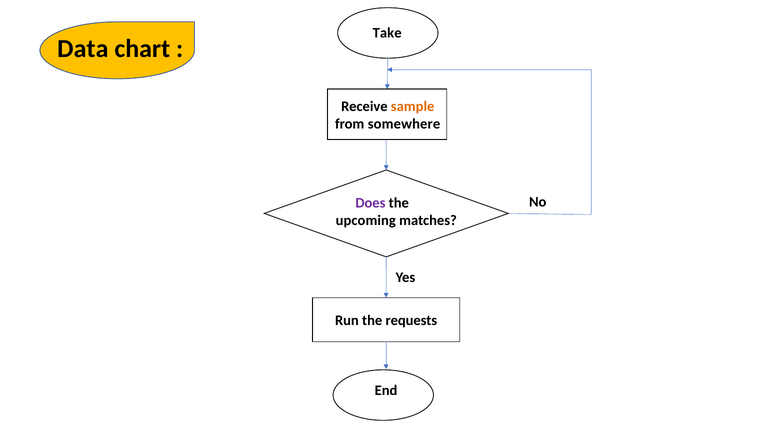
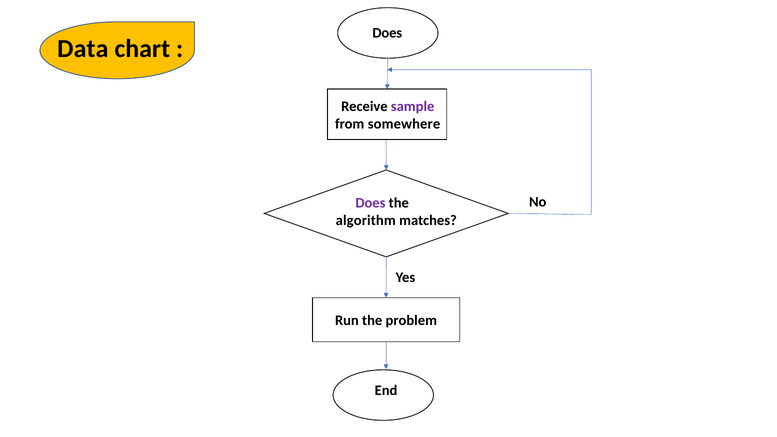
Take at (387, 33): Take -> Does
sample colour: orange -> purple
upcoming: upcoming -> algorithm
requests: requests -> problem
